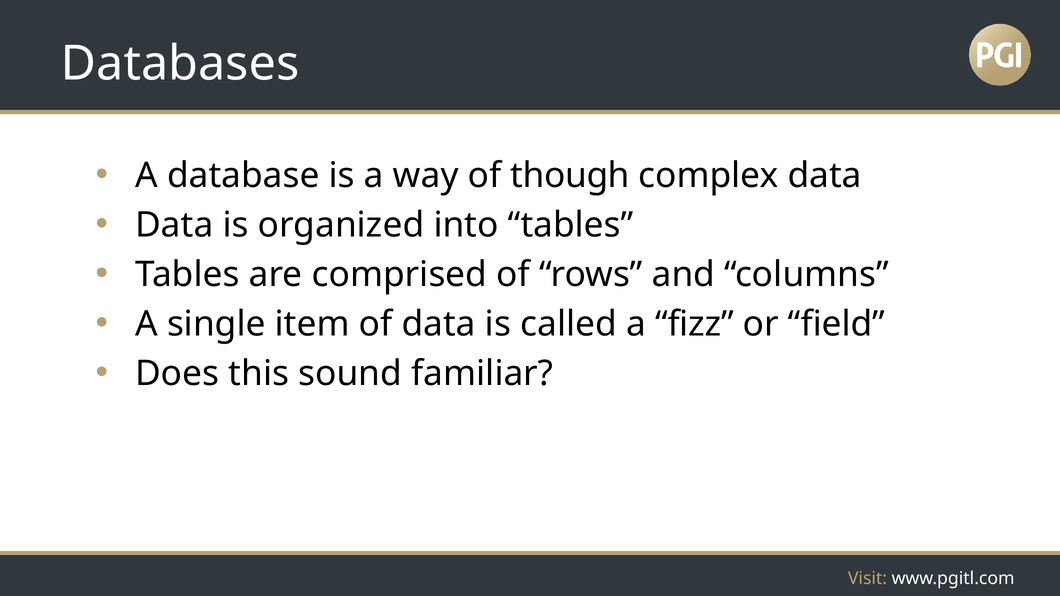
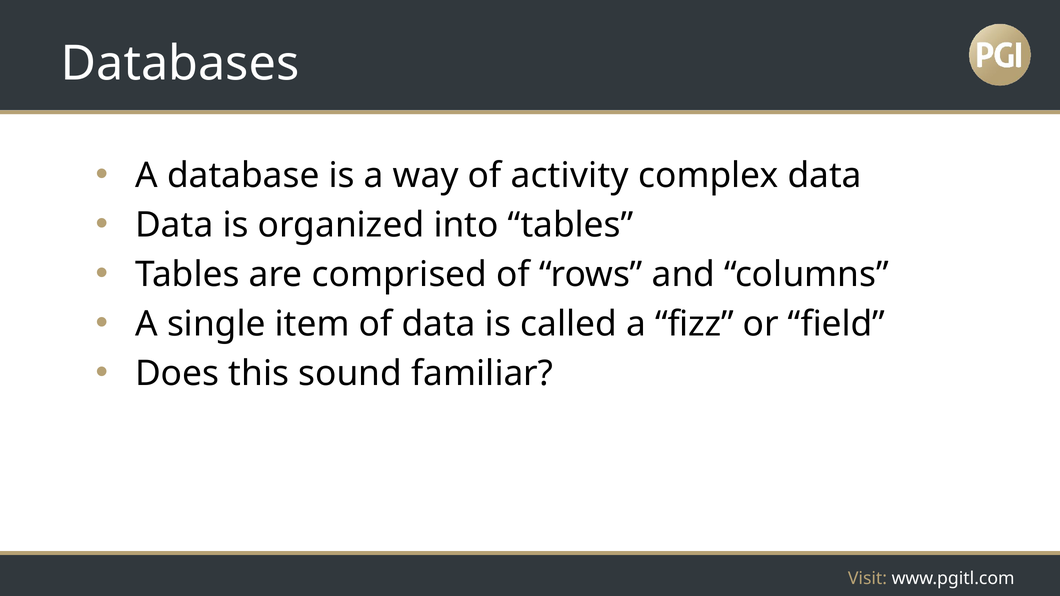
though: though -> activity
